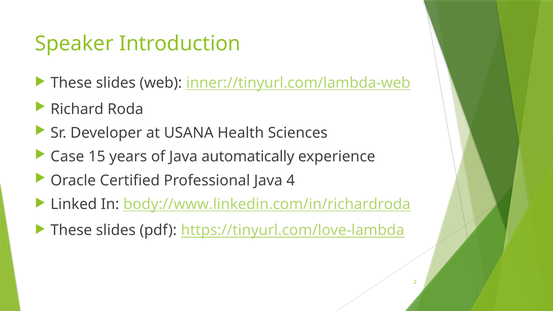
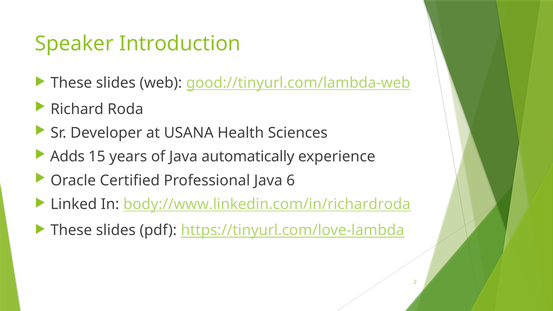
inner://tinyurl.com/lambda-web: inner://tinyurl.com/lambda-web -> good://tinyurl.com/lambda-web
Case: Case -> Adds
4: 4 -> 6
